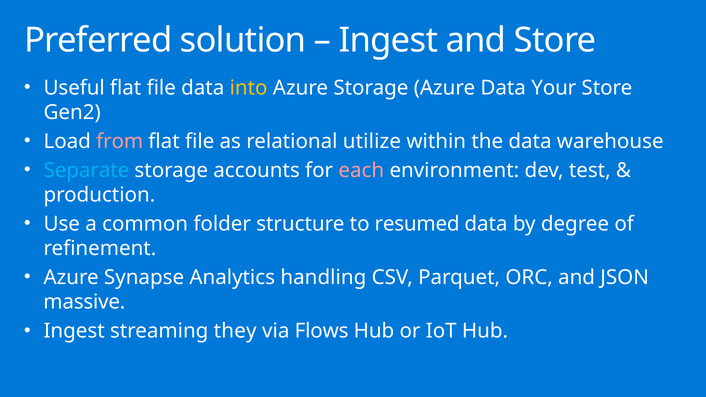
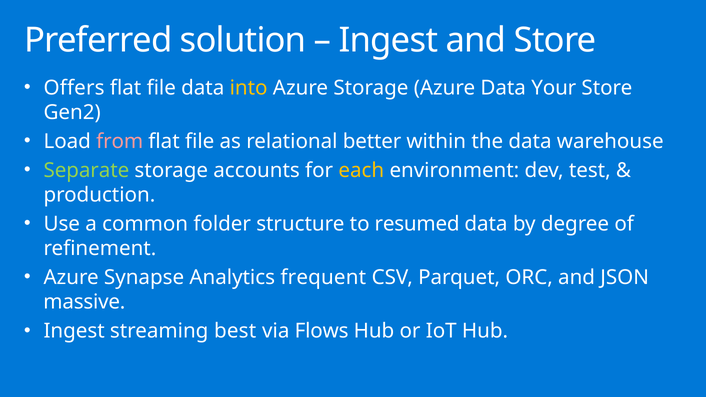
Useful: Useful -> Offers
utilize: utilize -> better
Separate colour: light blue -> light green
each colour: pink -> yellow
handling: handling -> frequent
they: they -> best
